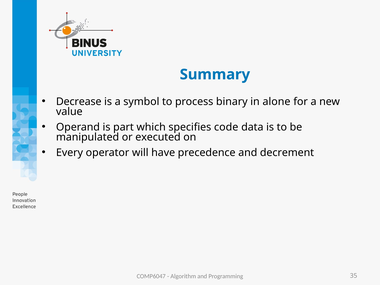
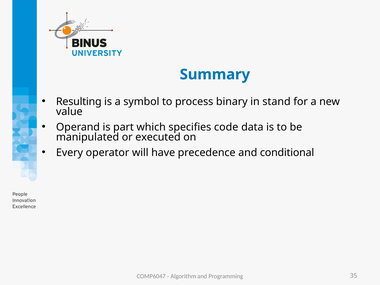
Decrease: Decrease -> Resulting
alone: alone -> stand
decrement: decrement -> conditional
